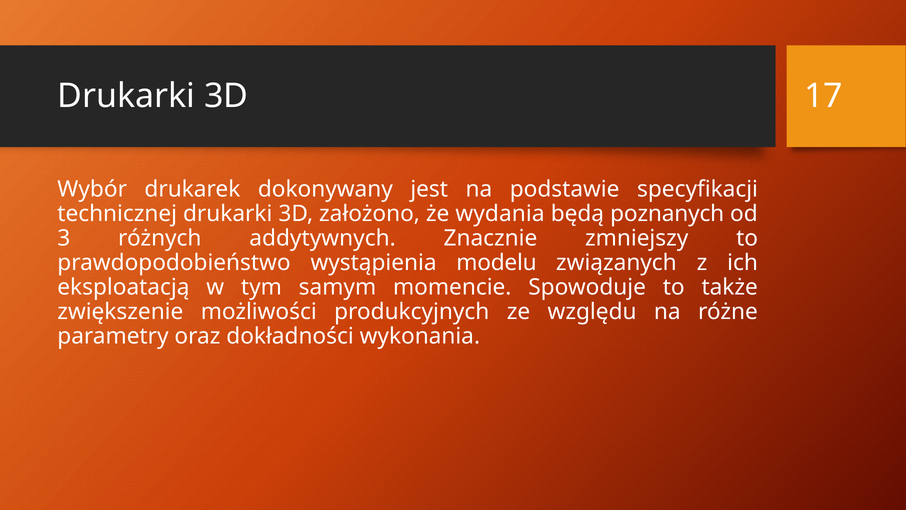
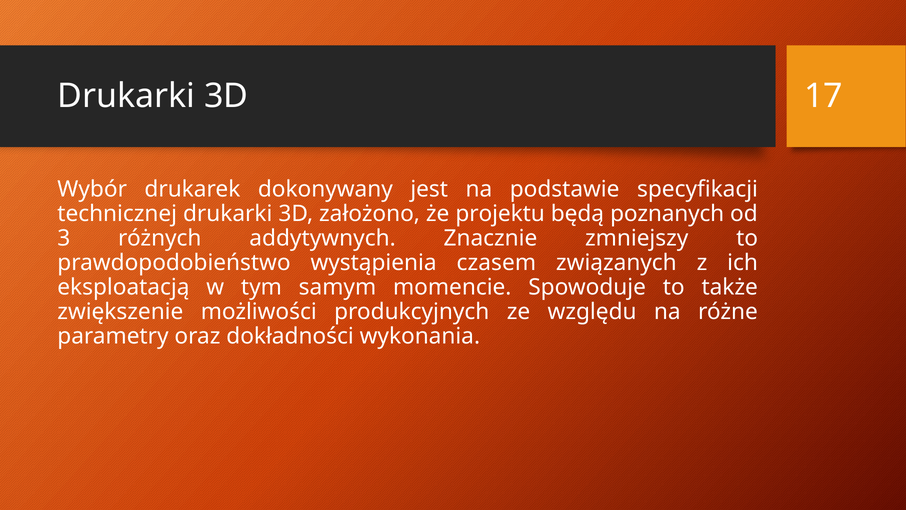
wydania: wydania -> projektu
modelu: modelu -> czasem
